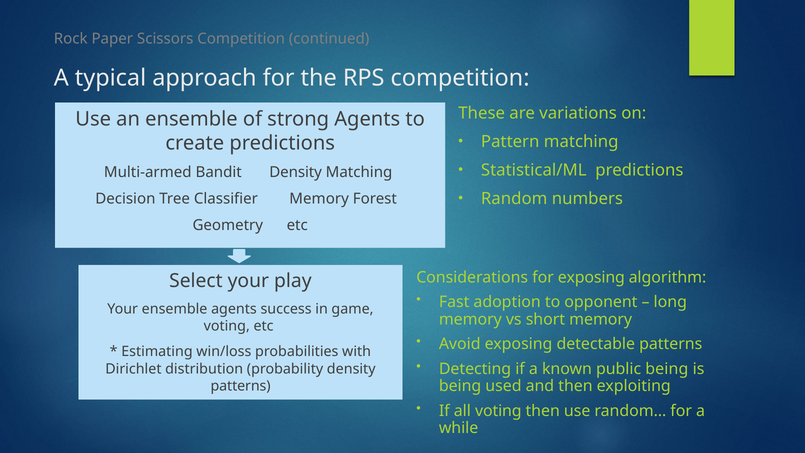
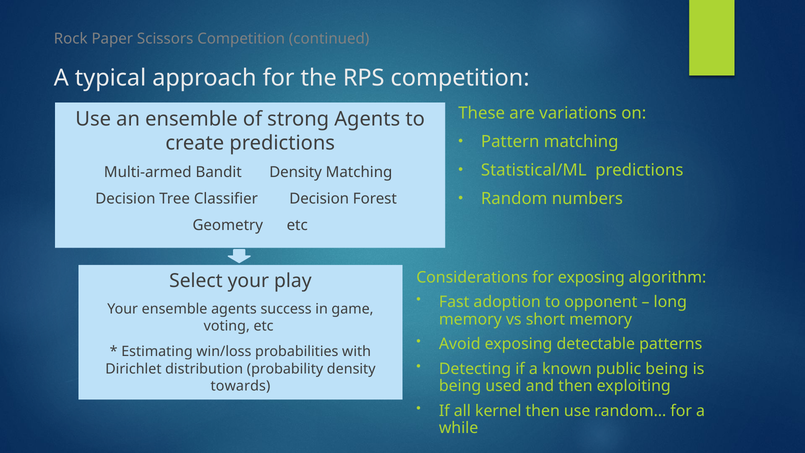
Classifier Memory: Memory -> Decision
patterns at (241, 386): patterns -> towards
all voting: voting -> kernel
